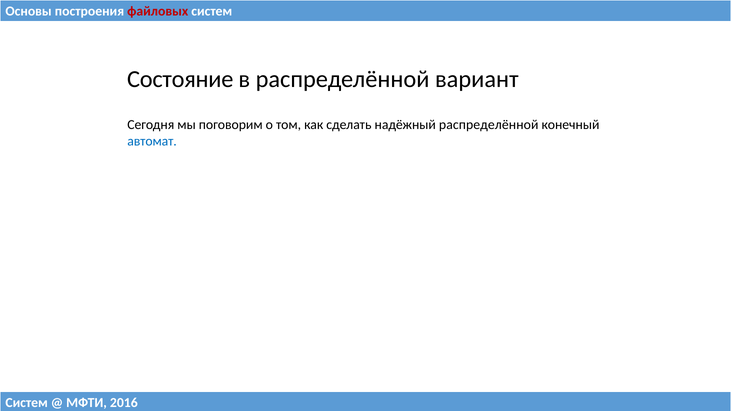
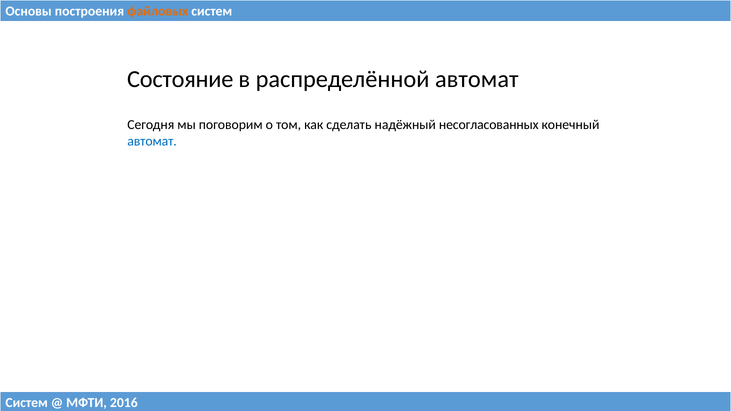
файловых colour: red -> orange
распределённой вариант: вариант -> автомат
надёжный распределённой: распределённой -> несогласованных
